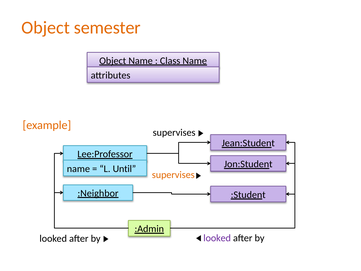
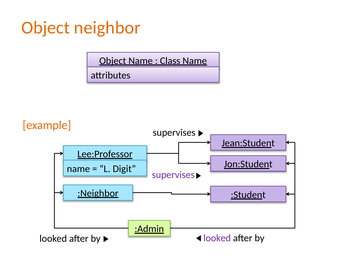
semester: semester -> neighbor
Until: Until -> Digit
supervises at (173, 175) colour: orange -> purple
